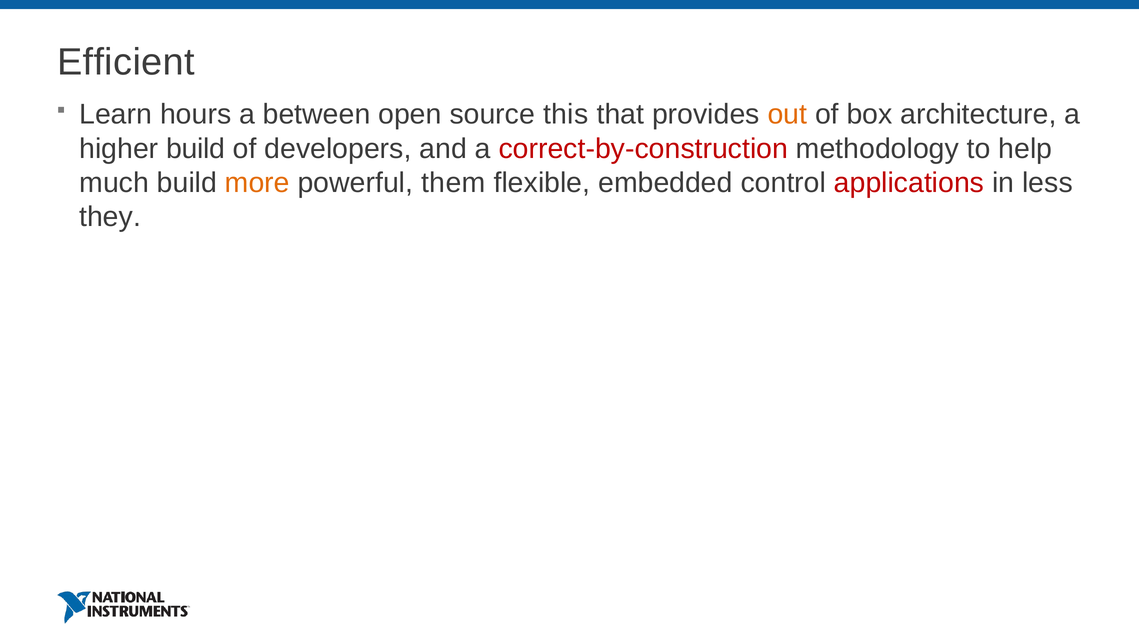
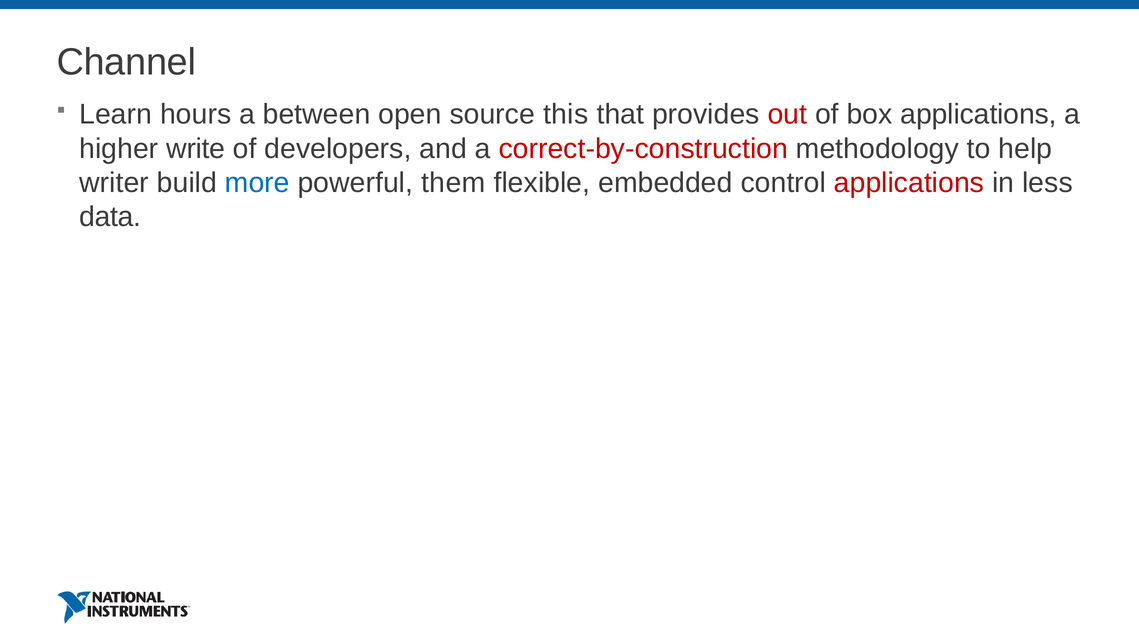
Efficient: Efficient -> Channel
out colour: orange -> red
box architecture: architecture -> applications
higher build: build -> write
much: much -> writer
more colour: orange -> blue
they: they -> data
